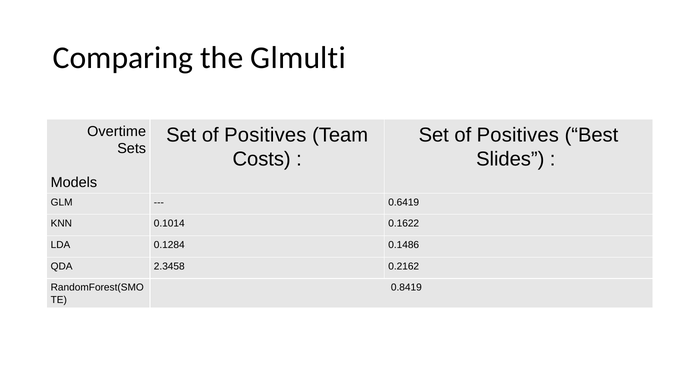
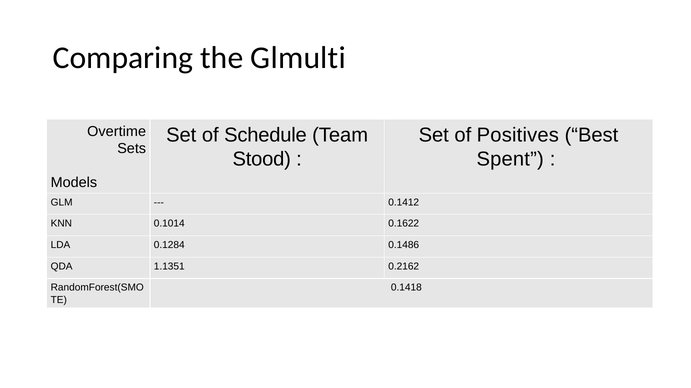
Positives at (265, 135): Positives -> Schedule
Costs: Costs -> Stood
Slides: Slides -> Spent
0.6419: 0.6419 -> 0.1412
2.3458: 2.3458 -> 1.1351
0.8419: 0.8419 -> 0.1418
